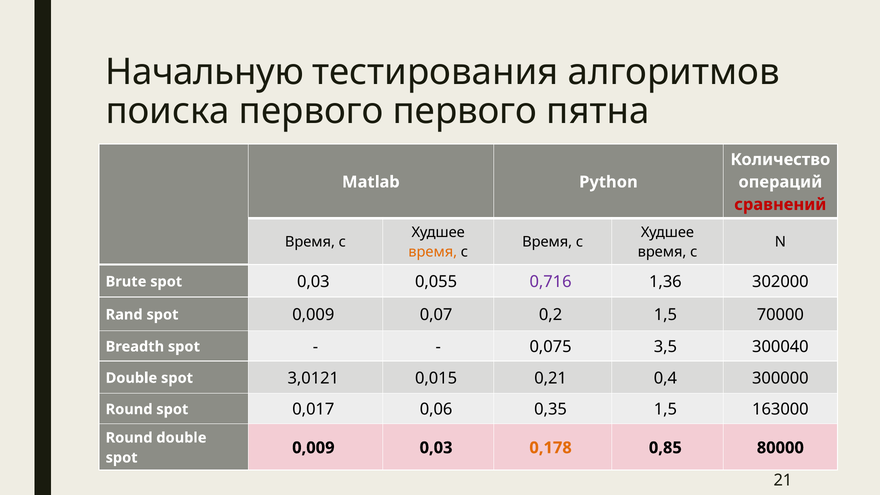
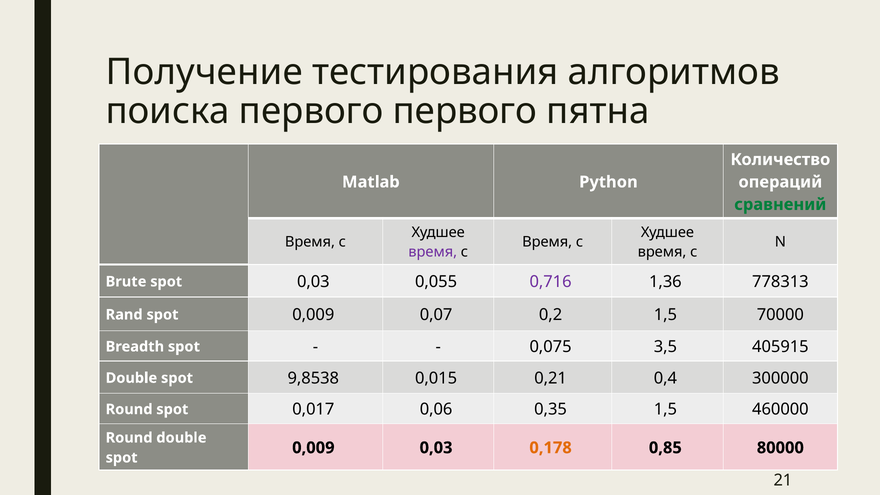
Начальную: Начальную -> Получение
сравнений colour: red -> green
время at (433, 252) colour: orange -> purple
302000: 302000 -> 778313
300040: 300040 -> 405915
3,0121: 3,0121 -> 9,8538
163000: 163000 -> 460000
